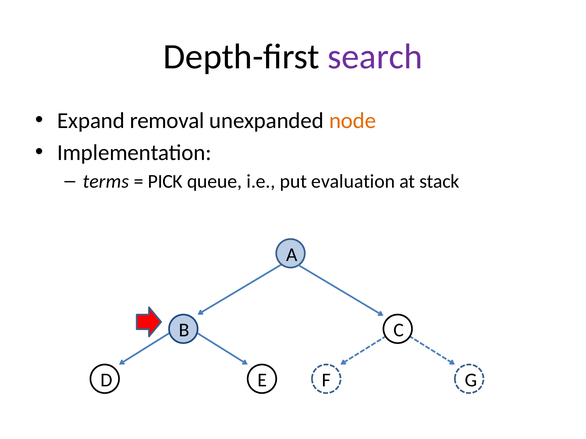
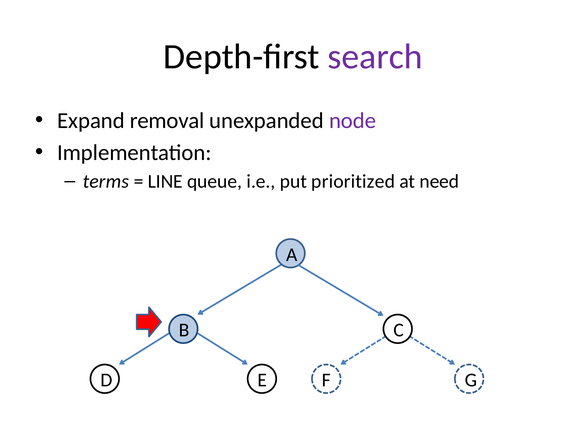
node colour: orange -> purple
PICK: PICK -> LINE
evaluation: evaluation -> prioritized
stack: stack -> need
